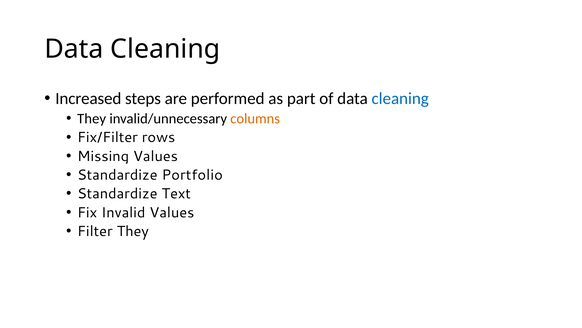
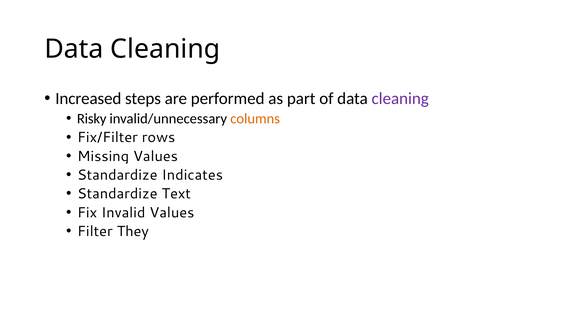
cleaning at (400, 98) colour: blue -> purple
They at (92, 118): They -> Risky
Portfolio: Portfolio -> Indicates
